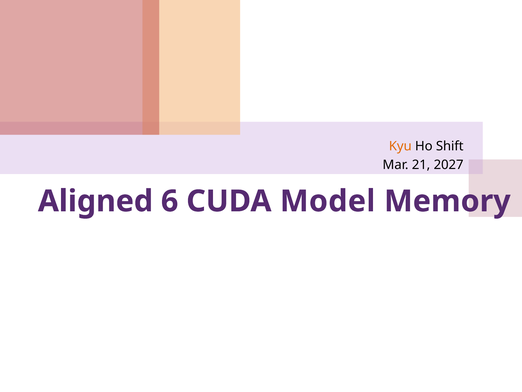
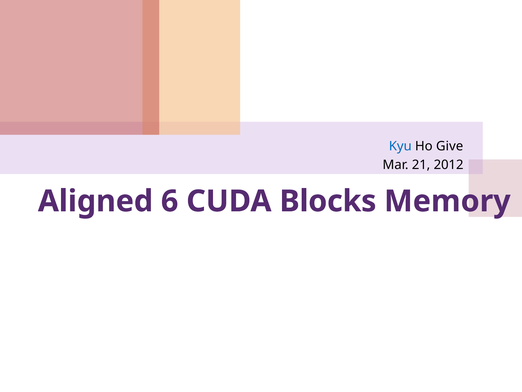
Kyu colour: orange -> blue
Shift: Shift -> Give
2027: 2027 -> 2012
Model: Model -> Blocks
